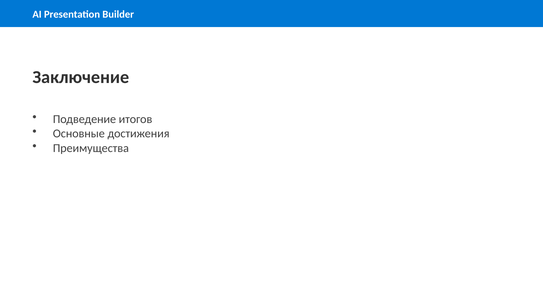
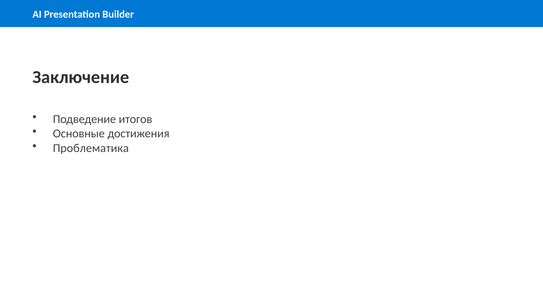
Преимущества: Преимущества -> Проблематика
